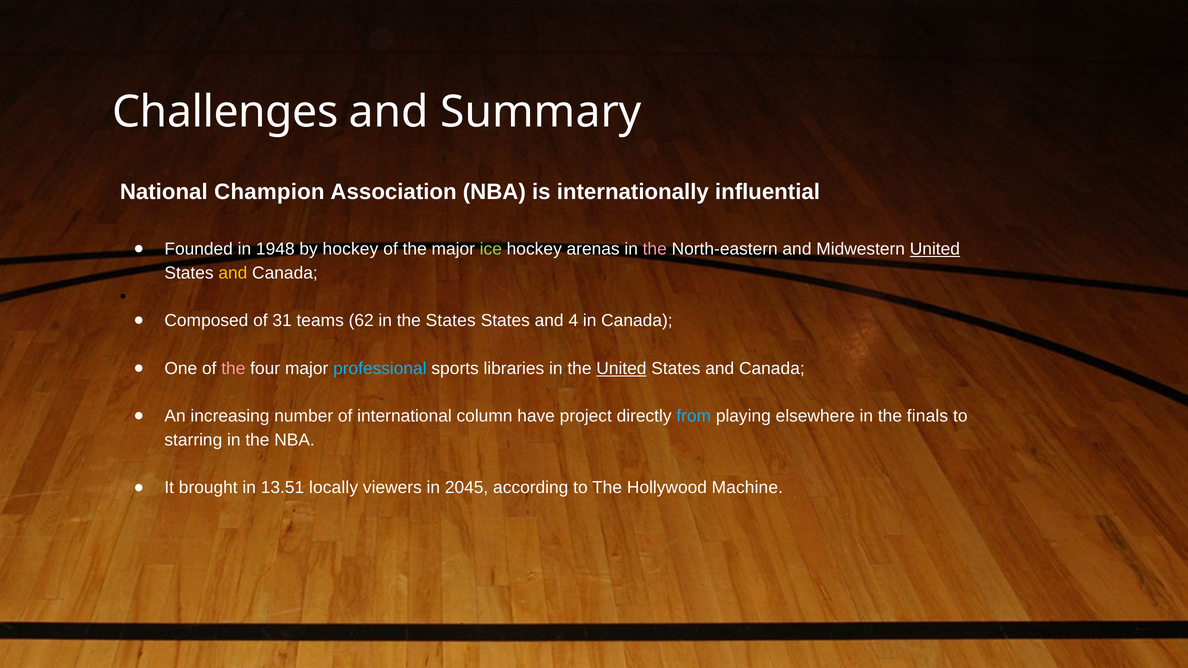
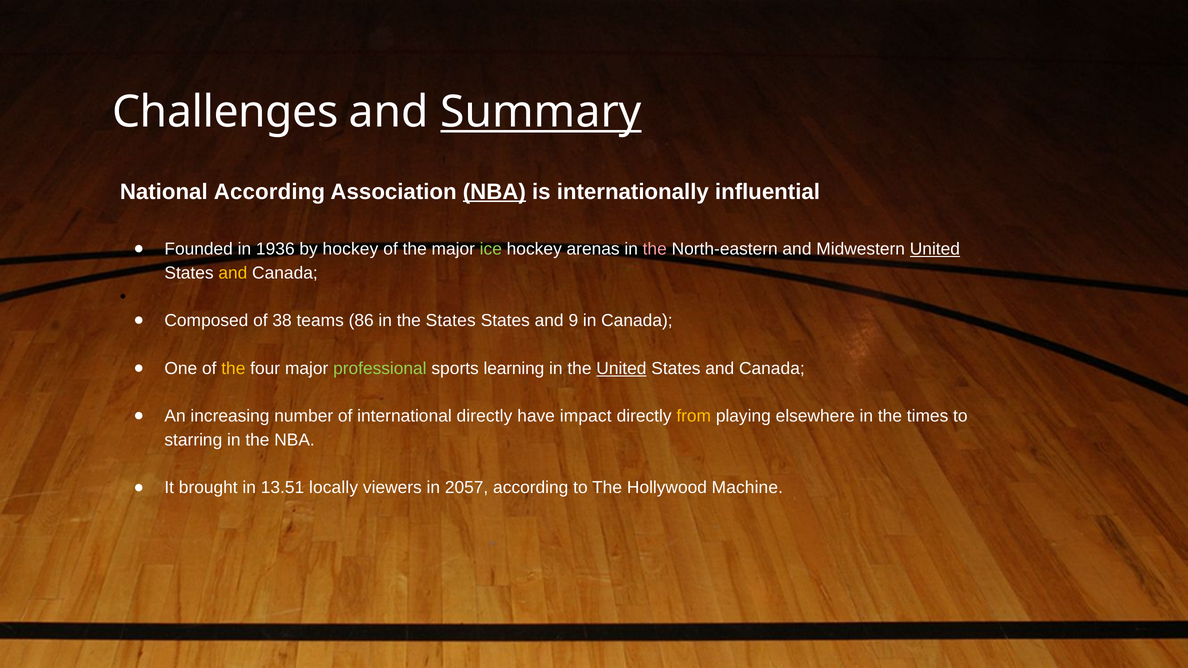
Summary underline: none -> present
National Champion: Champion -> According
NBA at (494, 192) underline: none -> present
1948: 1948 -> 1936
31: 31 -> 38
62: 62 -> 86
4: 4 -> 9
the at (233, 368) colour: pink -> yellow
professional colour: light blue -> light green
libraries: libraries -> learning
international column: column -> directly
project: project -> impact
from colour: light blue -> yellow
finals: finals -> times
2045: 2045 -> 2057
